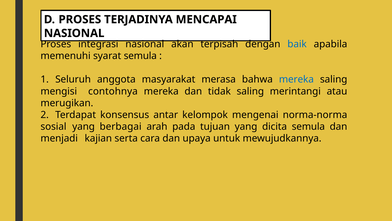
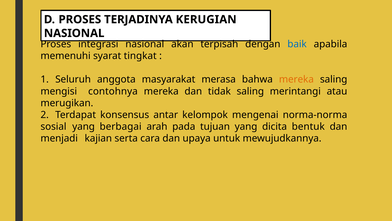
MENCAPAI: MENCAPAI -> KERUGIAN
syarat semula: semula -> tingkat
mereka at (296, 79) colour: blue -> orange
dicita semula: semula -> bentuk
